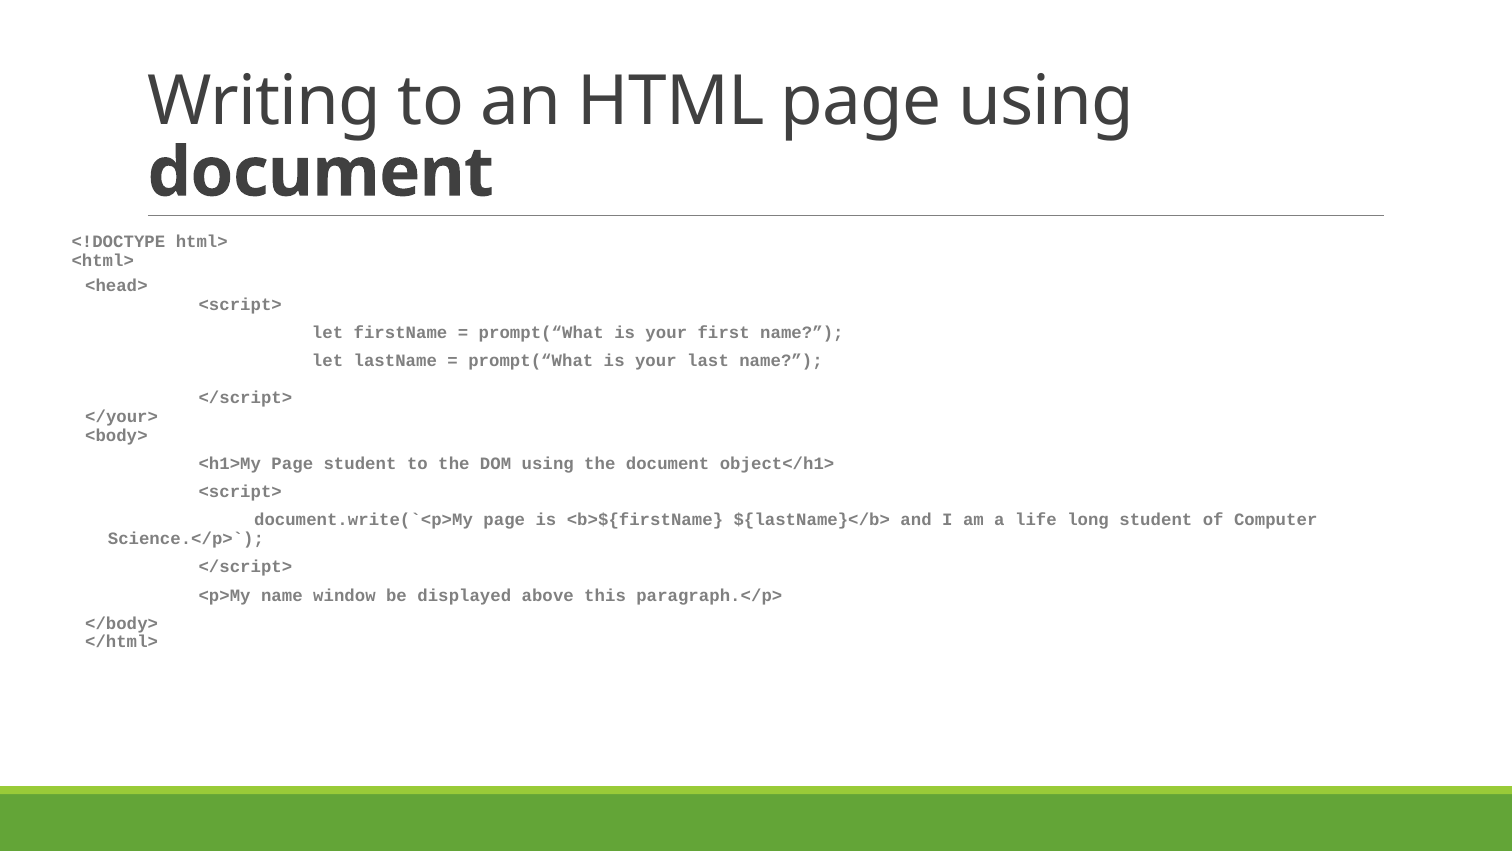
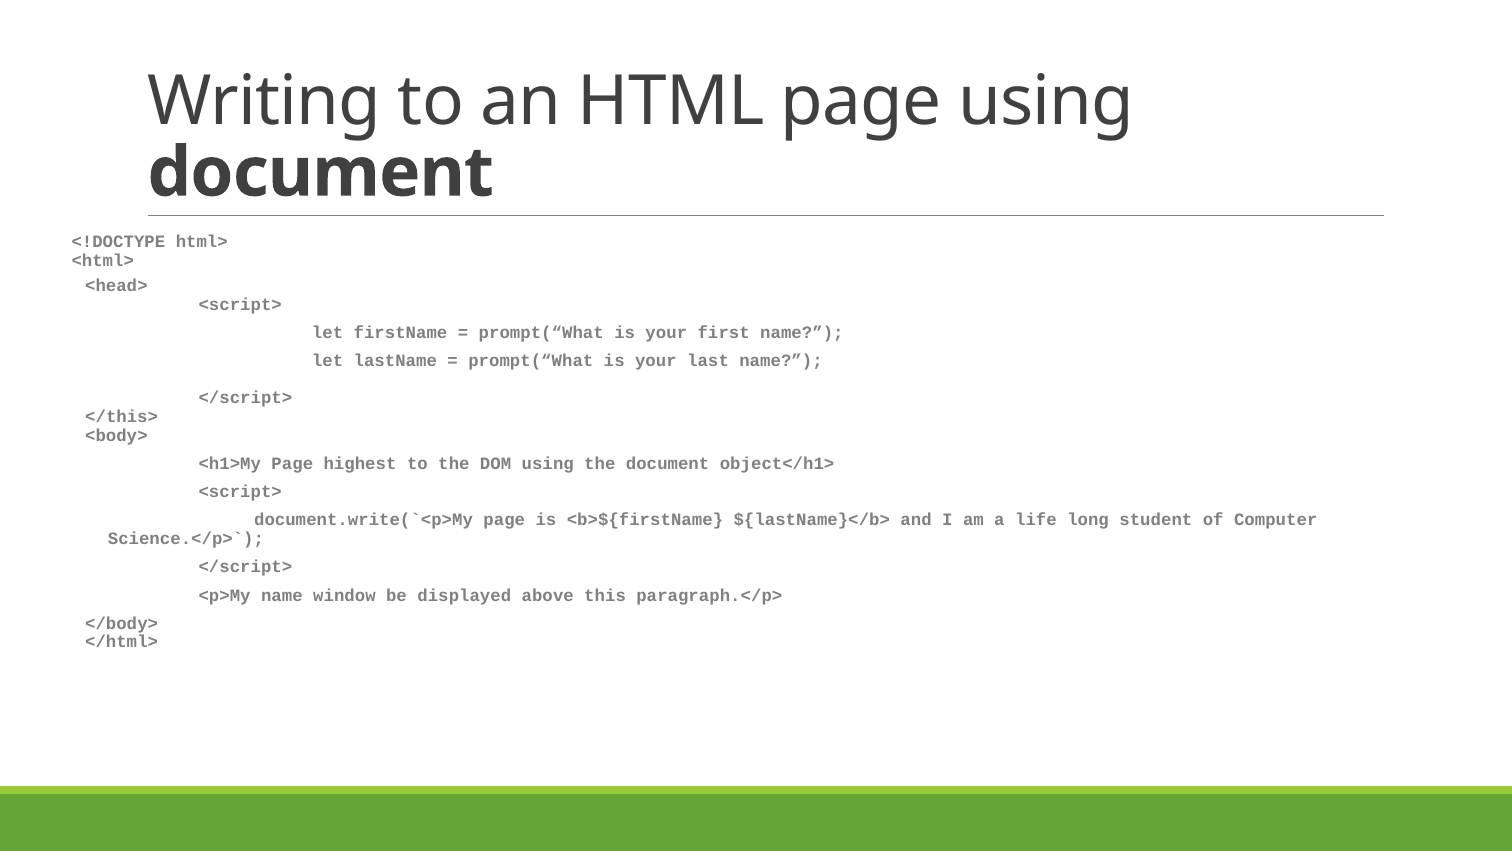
</your>: </your> -> </this>
Page student: student -> highest
